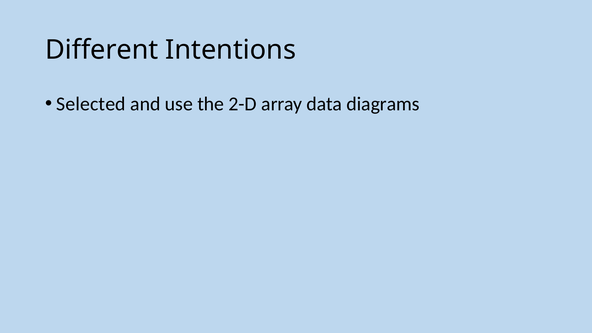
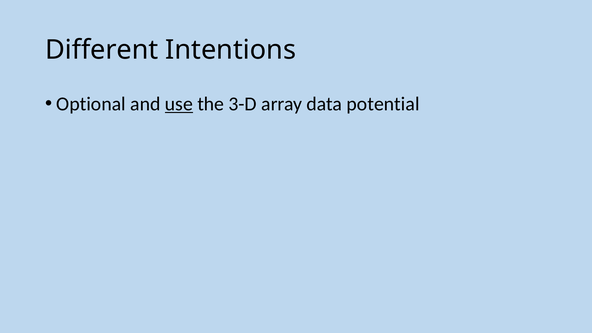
Selected: Selected -> Optional
use underline: none -> present
2-D: 2-D -> 3-D
diagrams: diagrams -> potential
